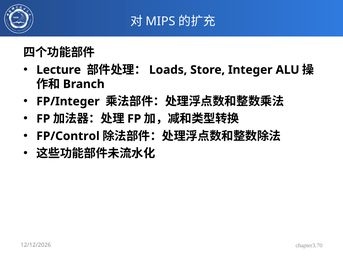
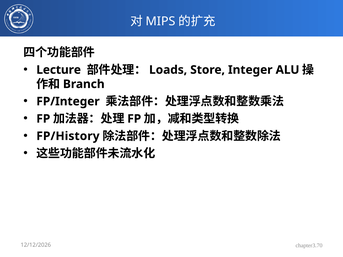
FP/Control: FP/Control -> FP/History
